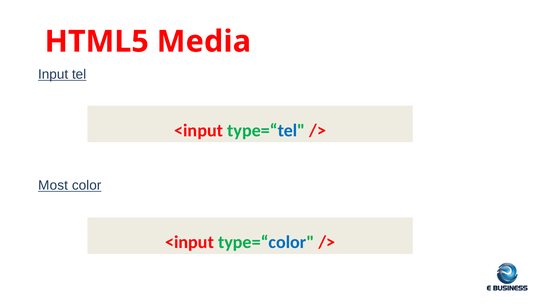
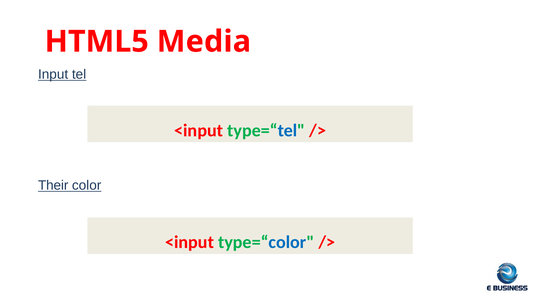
Most: Most -> Their
